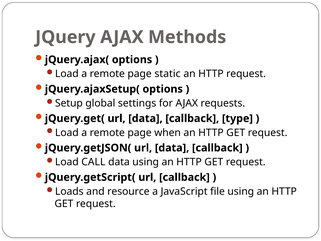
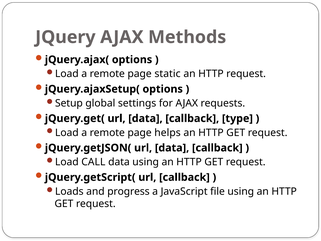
when: when -> helps
resource: resource -> progress
